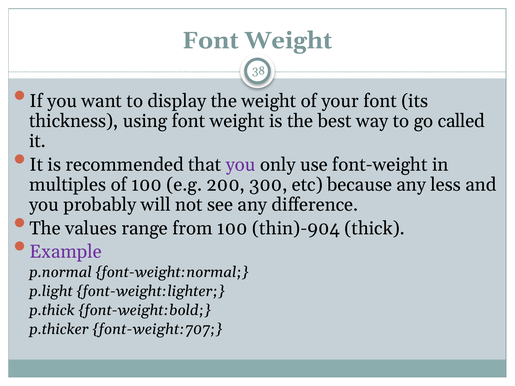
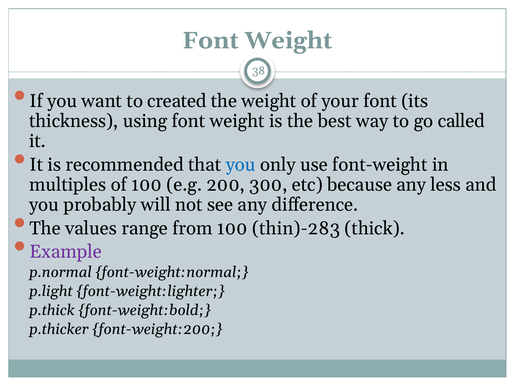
display: display -> created
you at (241, 165) colour: purple -> blue
thin)-904: thin)-904 -> thin)-283
font-weight:707: font-weight:707 -> font-weight:200
